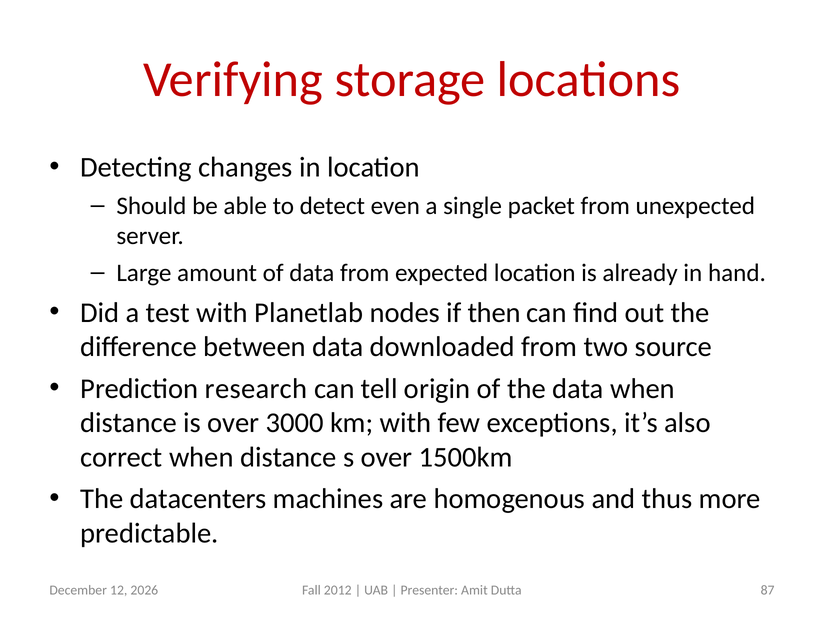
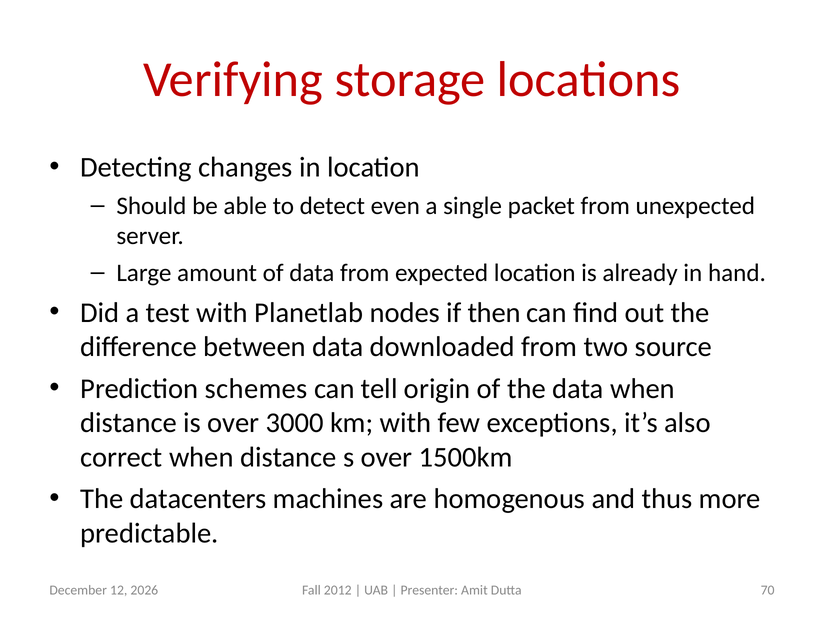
research: research -> schemes
87: 87 -> 70
